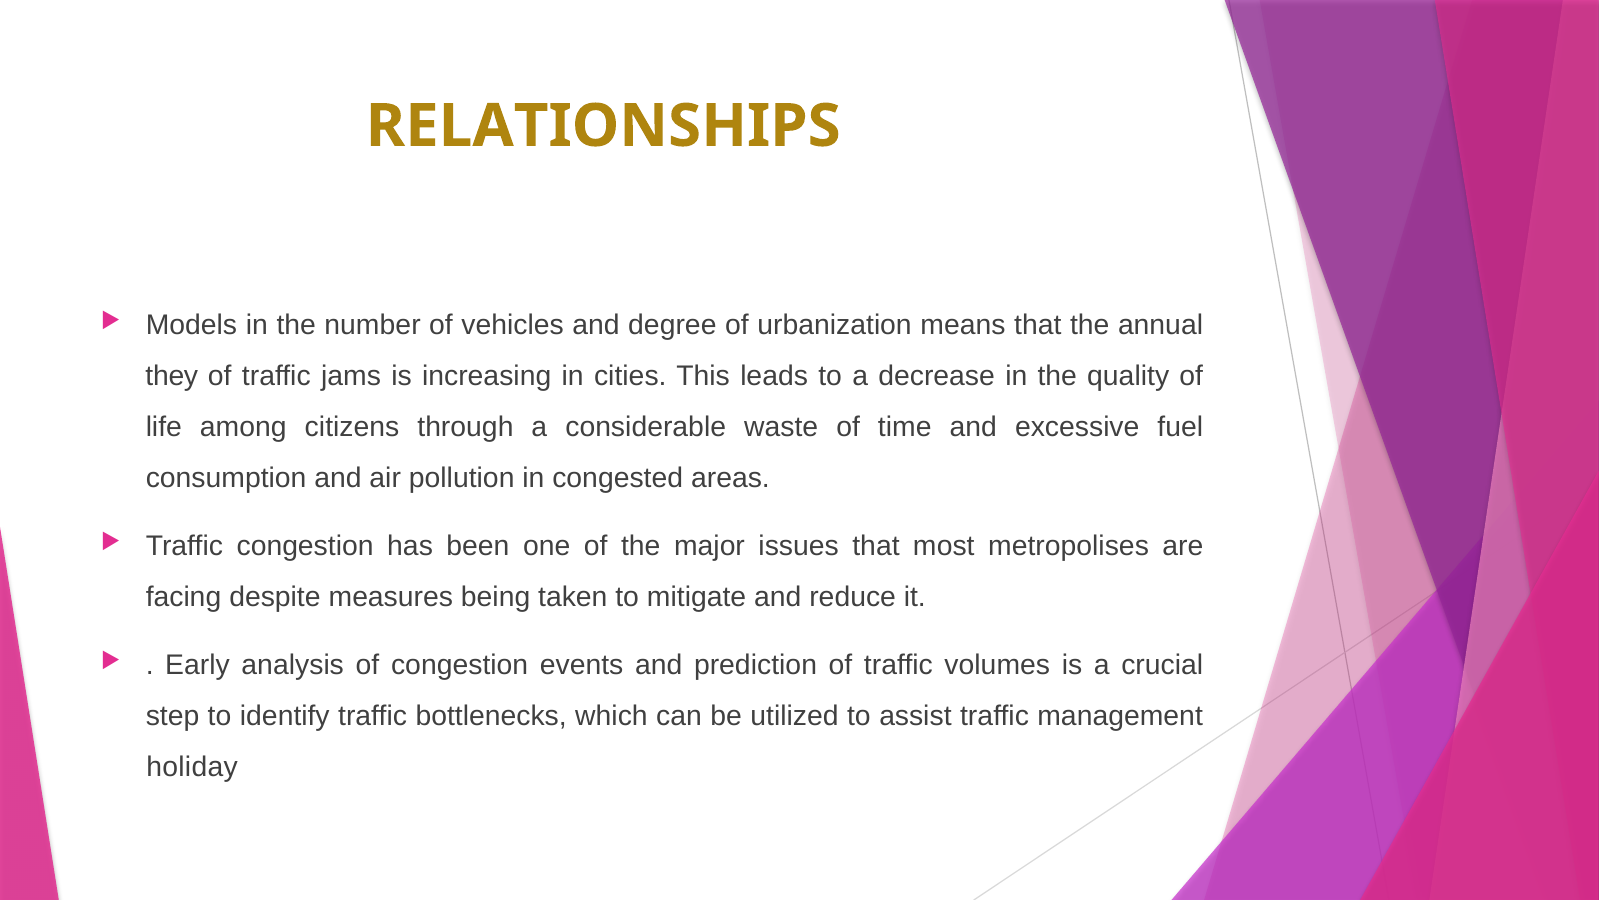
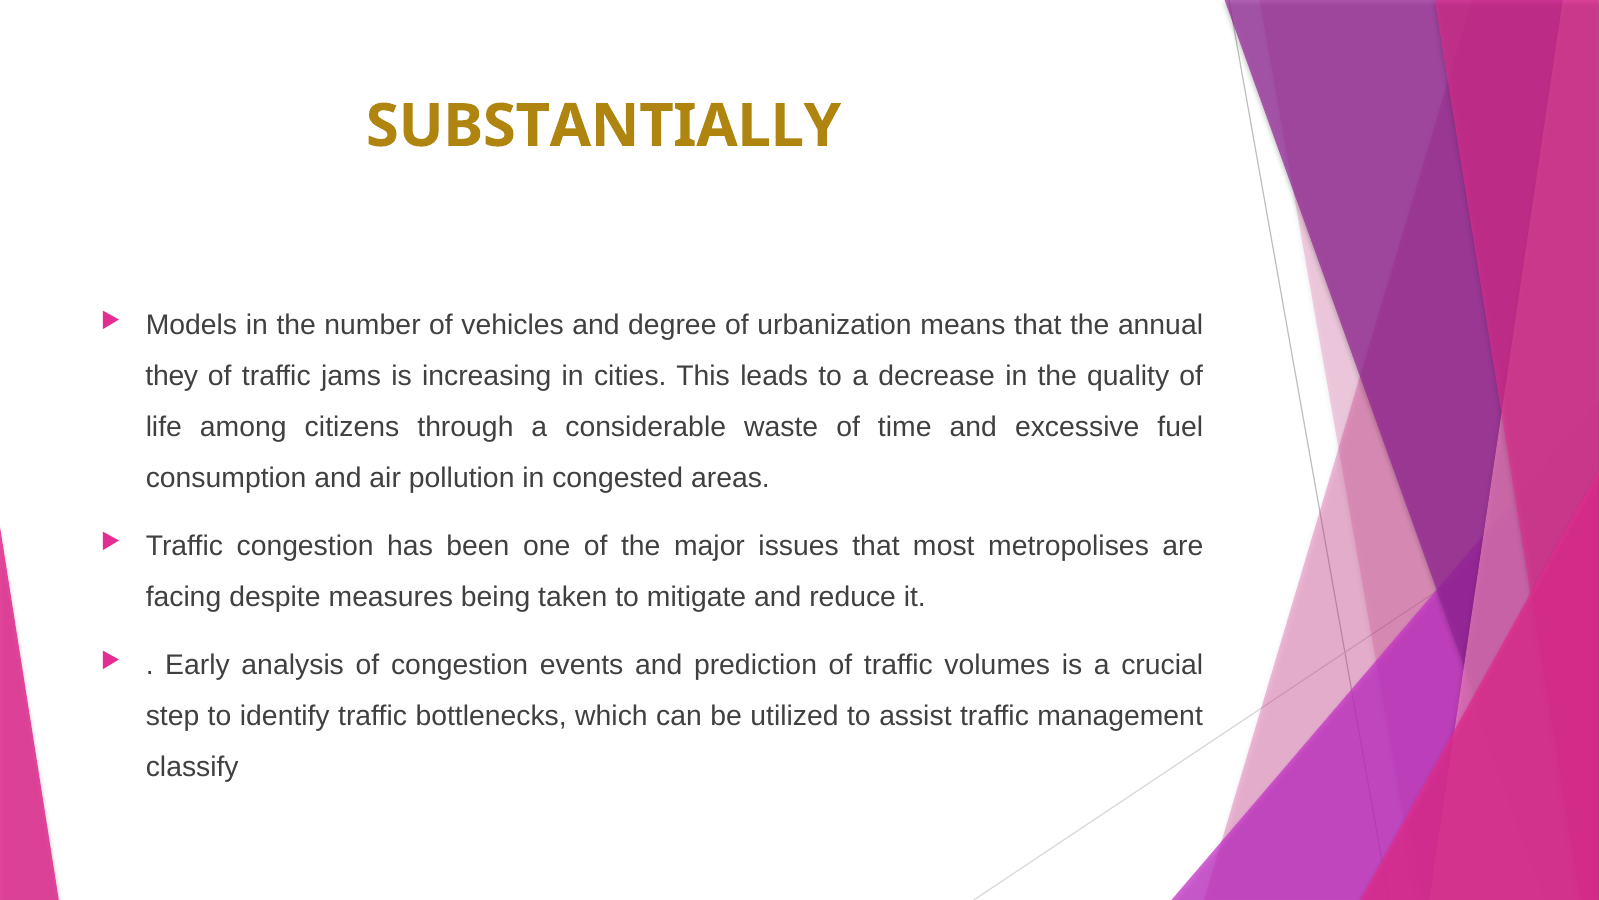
RELATIONSHIPS: RELATIONSHIPS -> SUBSTANTIALLY
holiday: holiday -> classify
